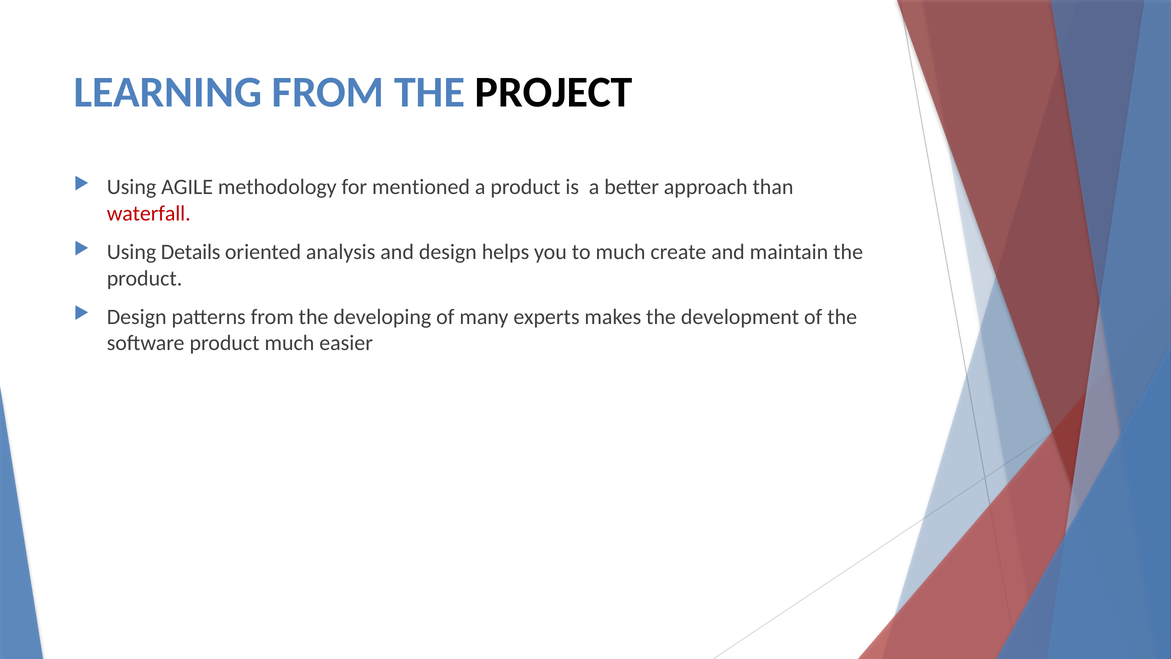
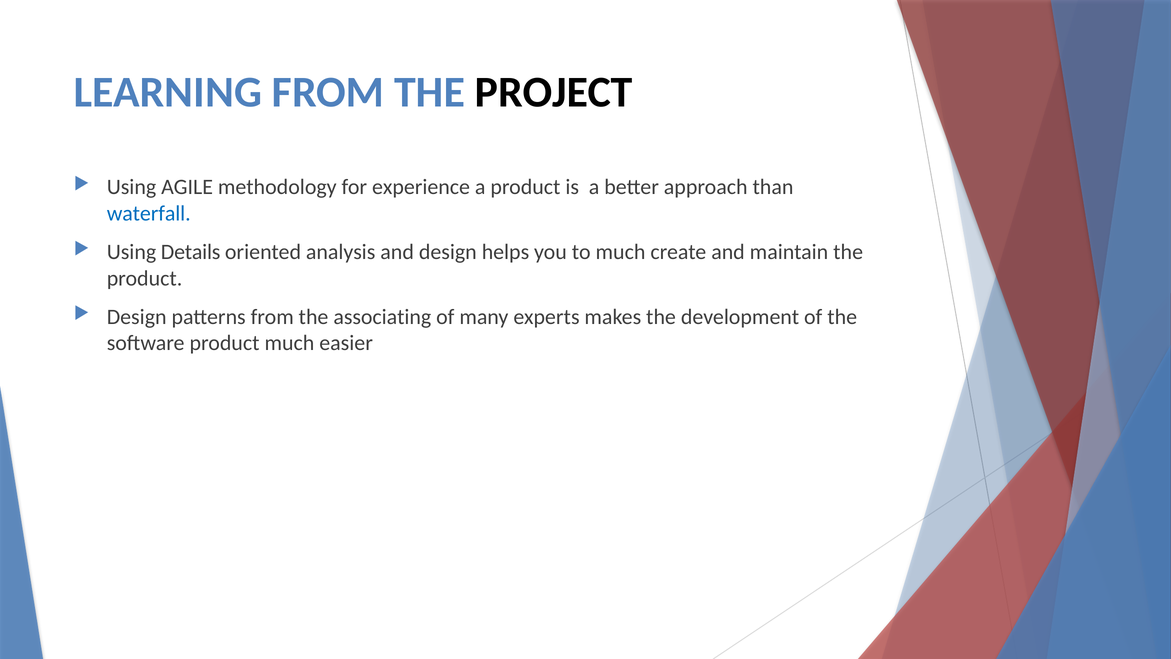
mentioned: mentioned -> experience
waterfall colour: red -> blue
developing: developing -> associating
